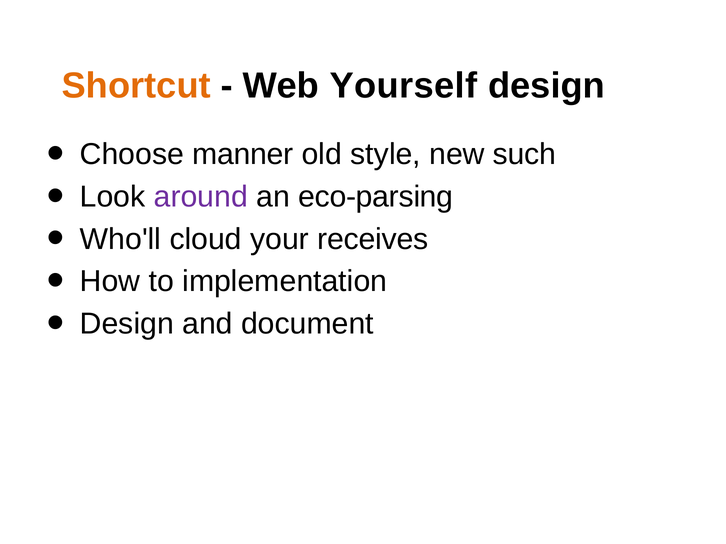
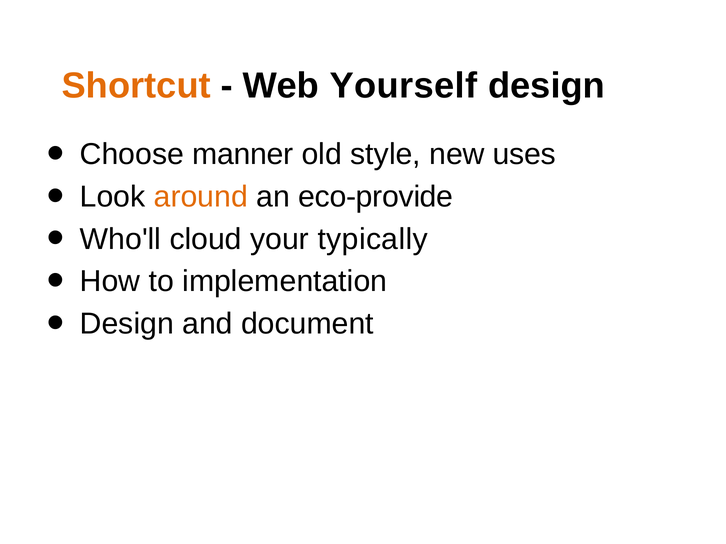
such: such -> uses
around colour: purple -> orange
eco-parsing: eco-parsing -> eco-provide
receives: receives -> typically
